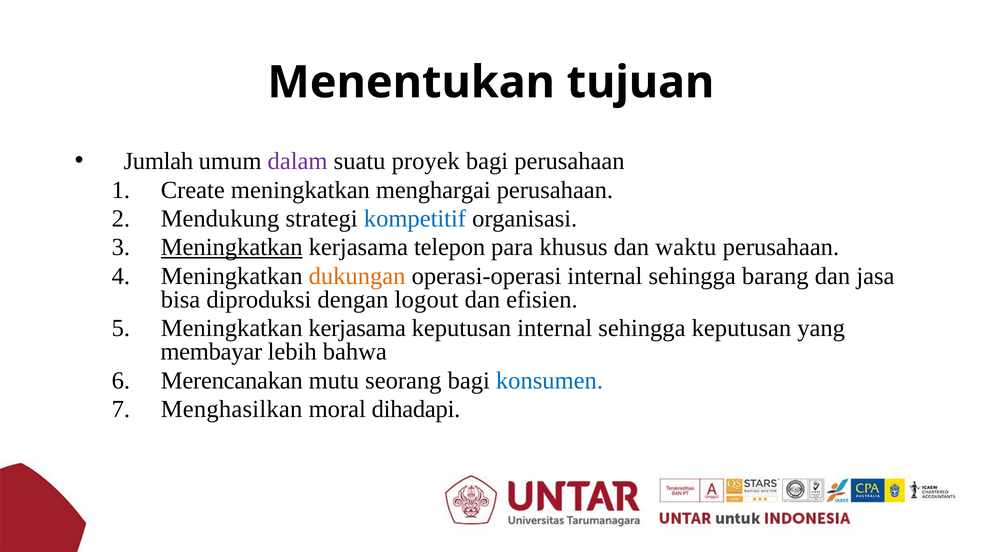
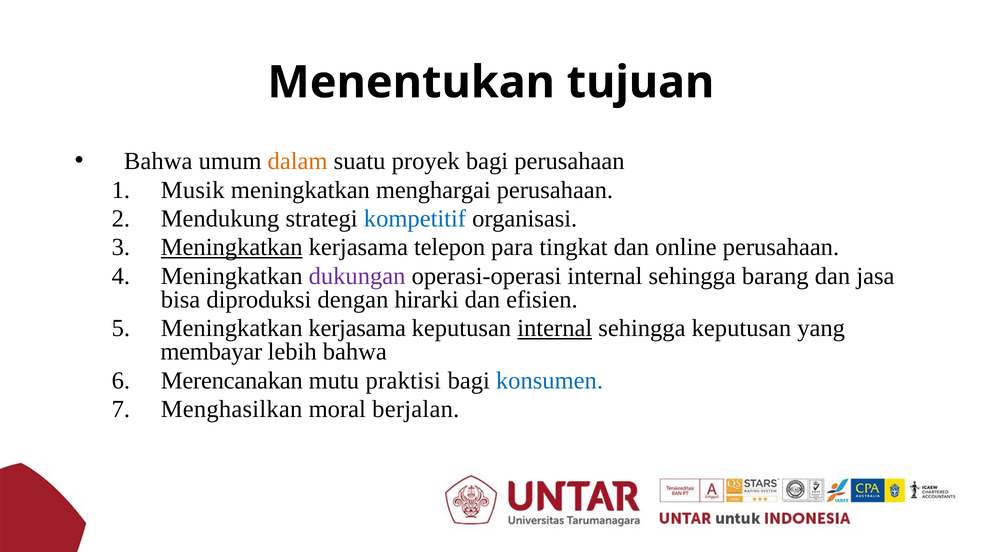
Jumlah at (158, 161): Jumlah -> Bahwa
dalam colour: purple -> orange
Create: Create -> Musik
khusus: khusus -> tingkat
waktu: waktu -> online
dukungan colour: orange -> purple
logout: logout -> hirarki
internal at (555, 328) underline: none -> present
seorang: seorang -> praktisi
dihadapi: dihadapi -> berjalan
